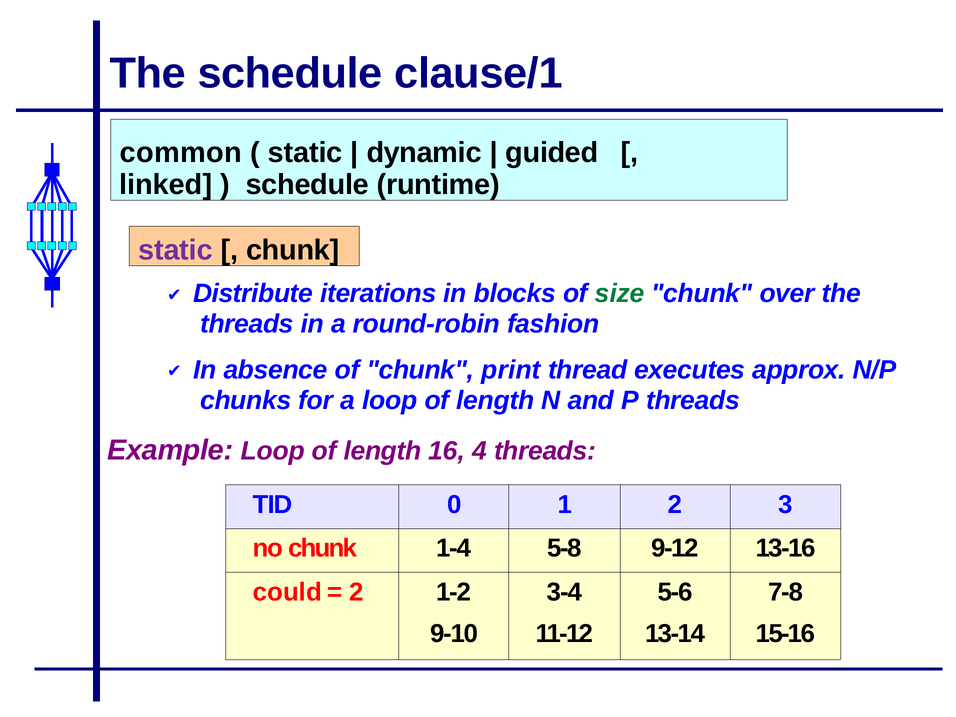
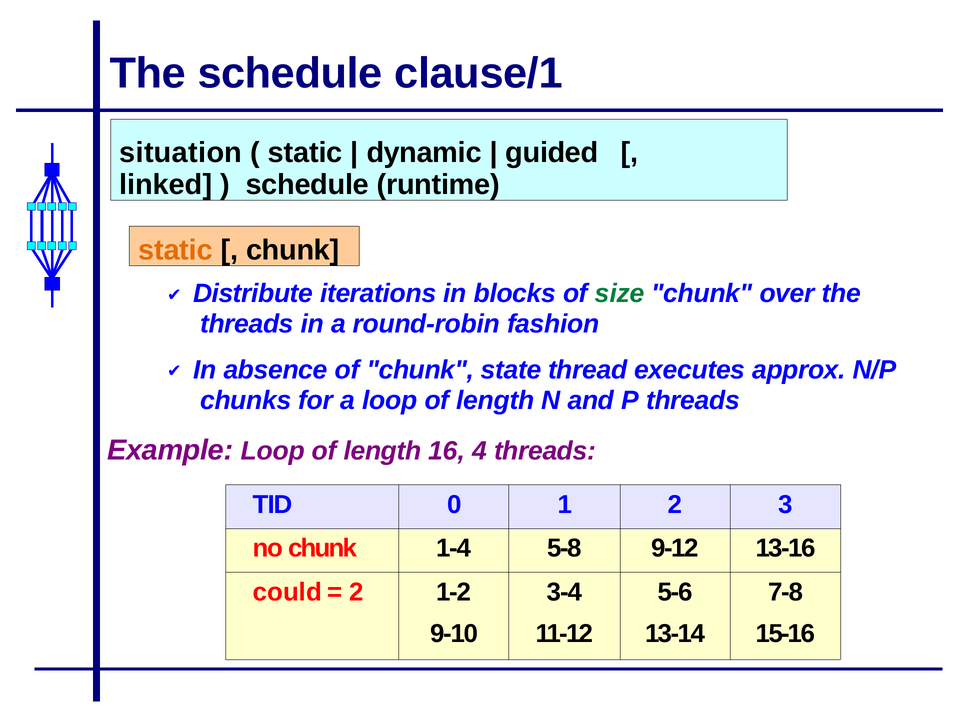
common: common -> situation
static at (176, 250) colour: purple -> orange
print: print -> state
